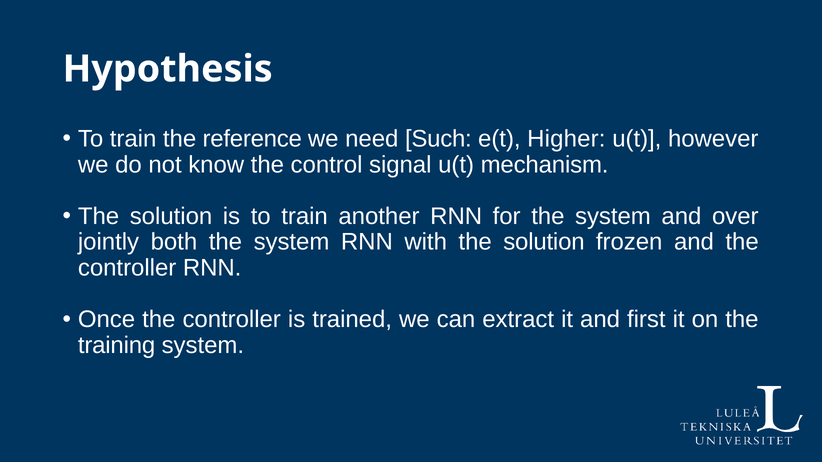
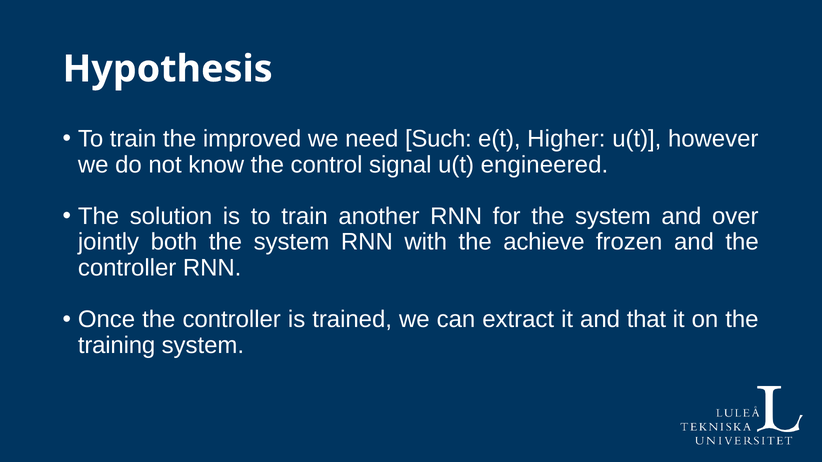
reference: reference -> improved
mechanism: mechanism -> engineered
with the solution: solution -> achieve
first: first -> that
